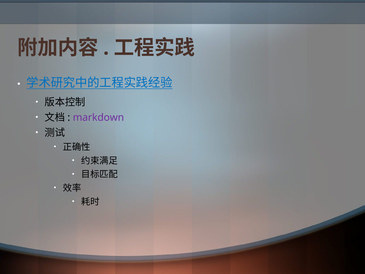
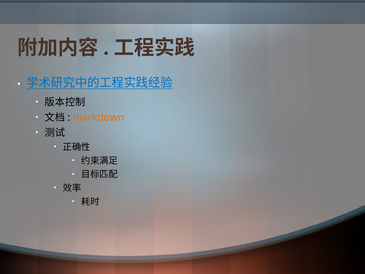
markdown colour: purple -> orange
